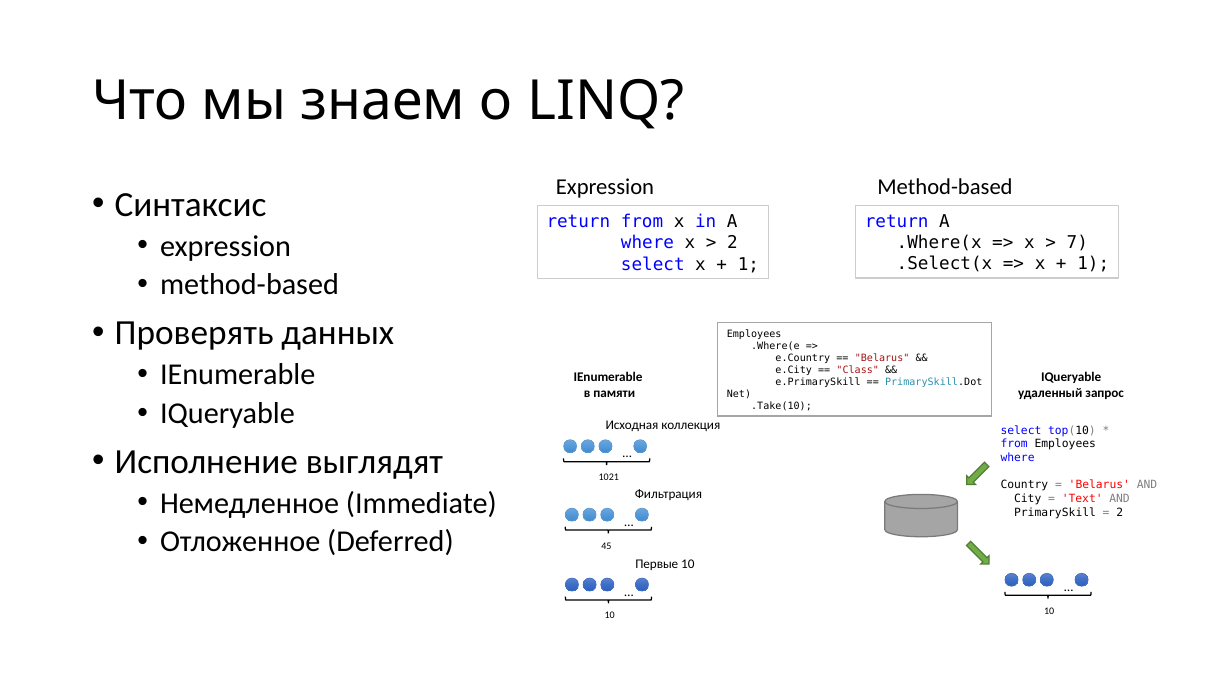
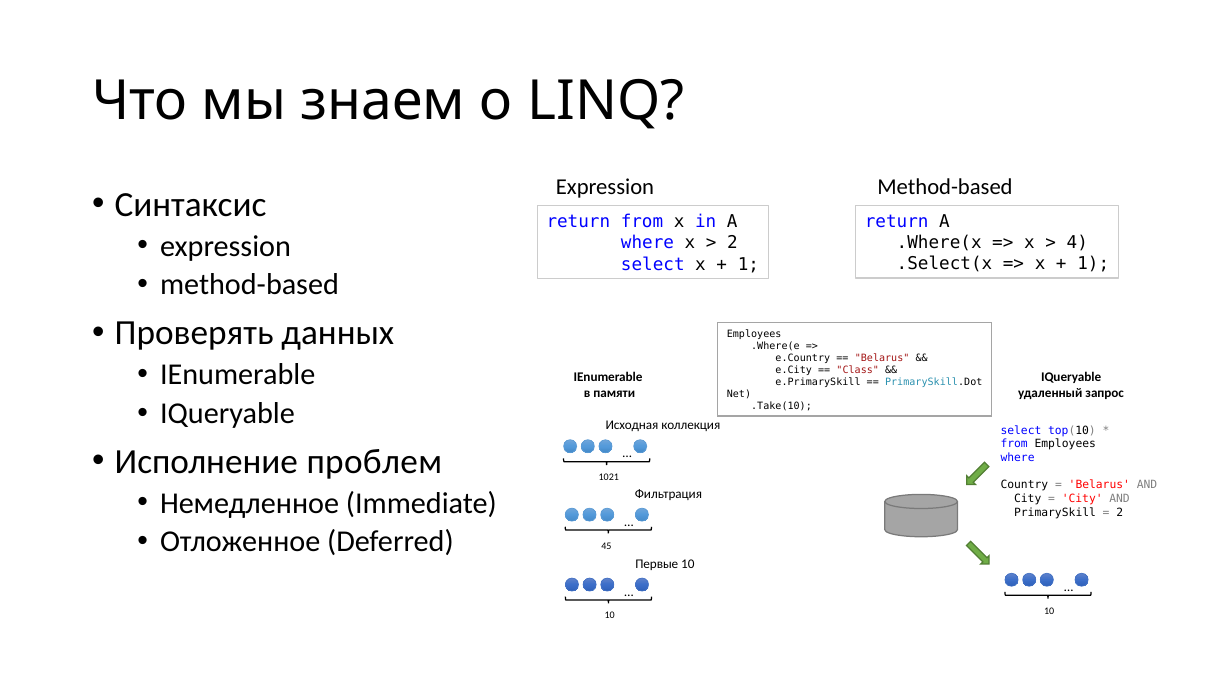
7: 7 -> 4
выглядят: выглядят -> проблем
Text at (1082, 498): Text -> City
